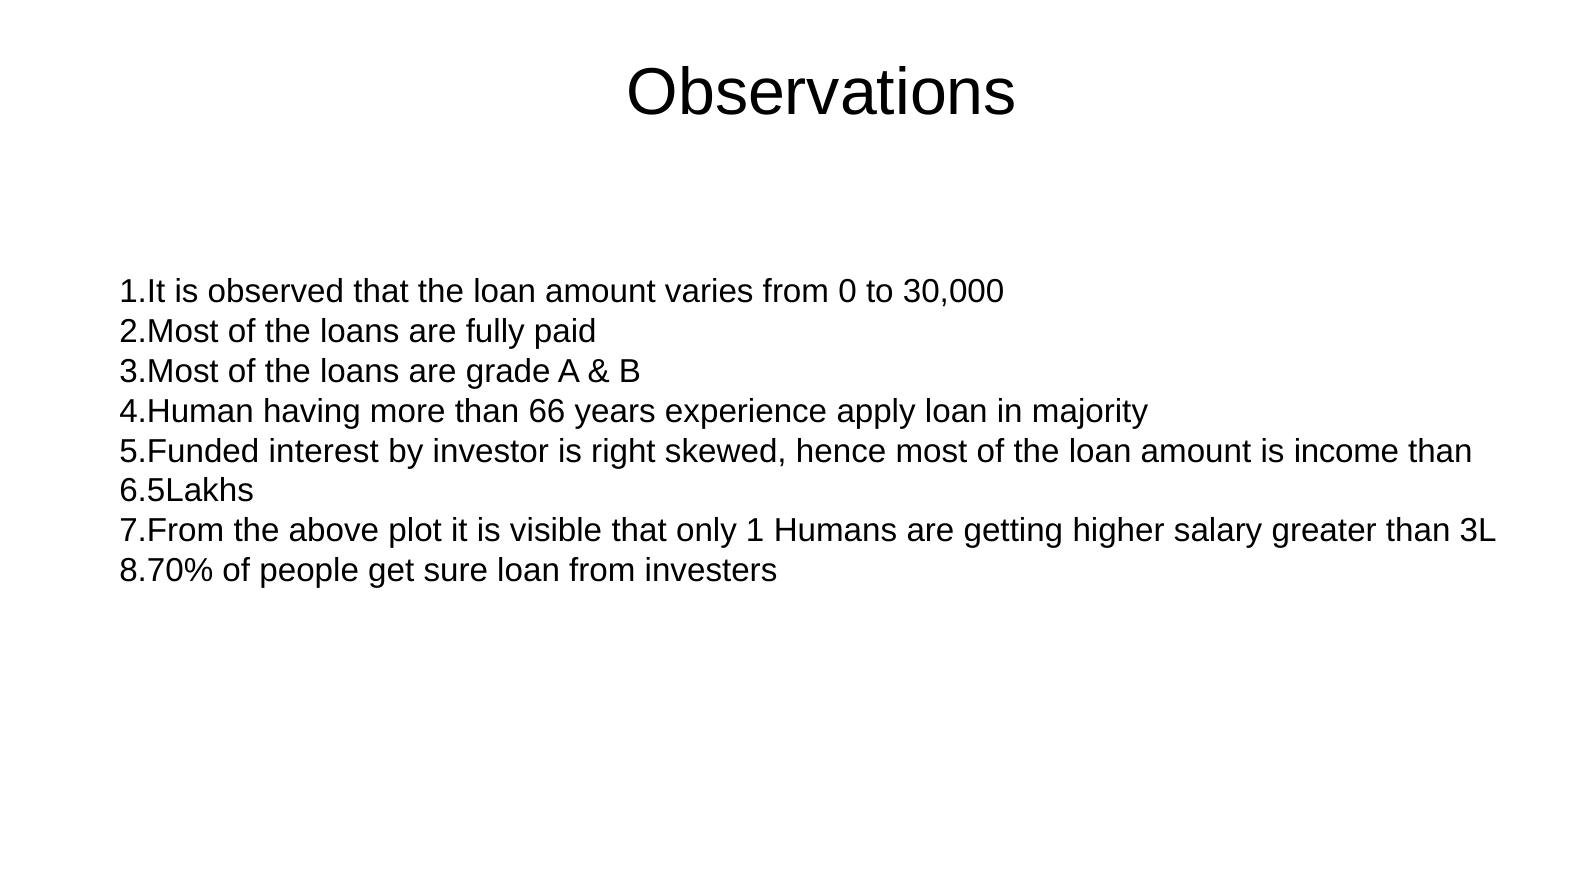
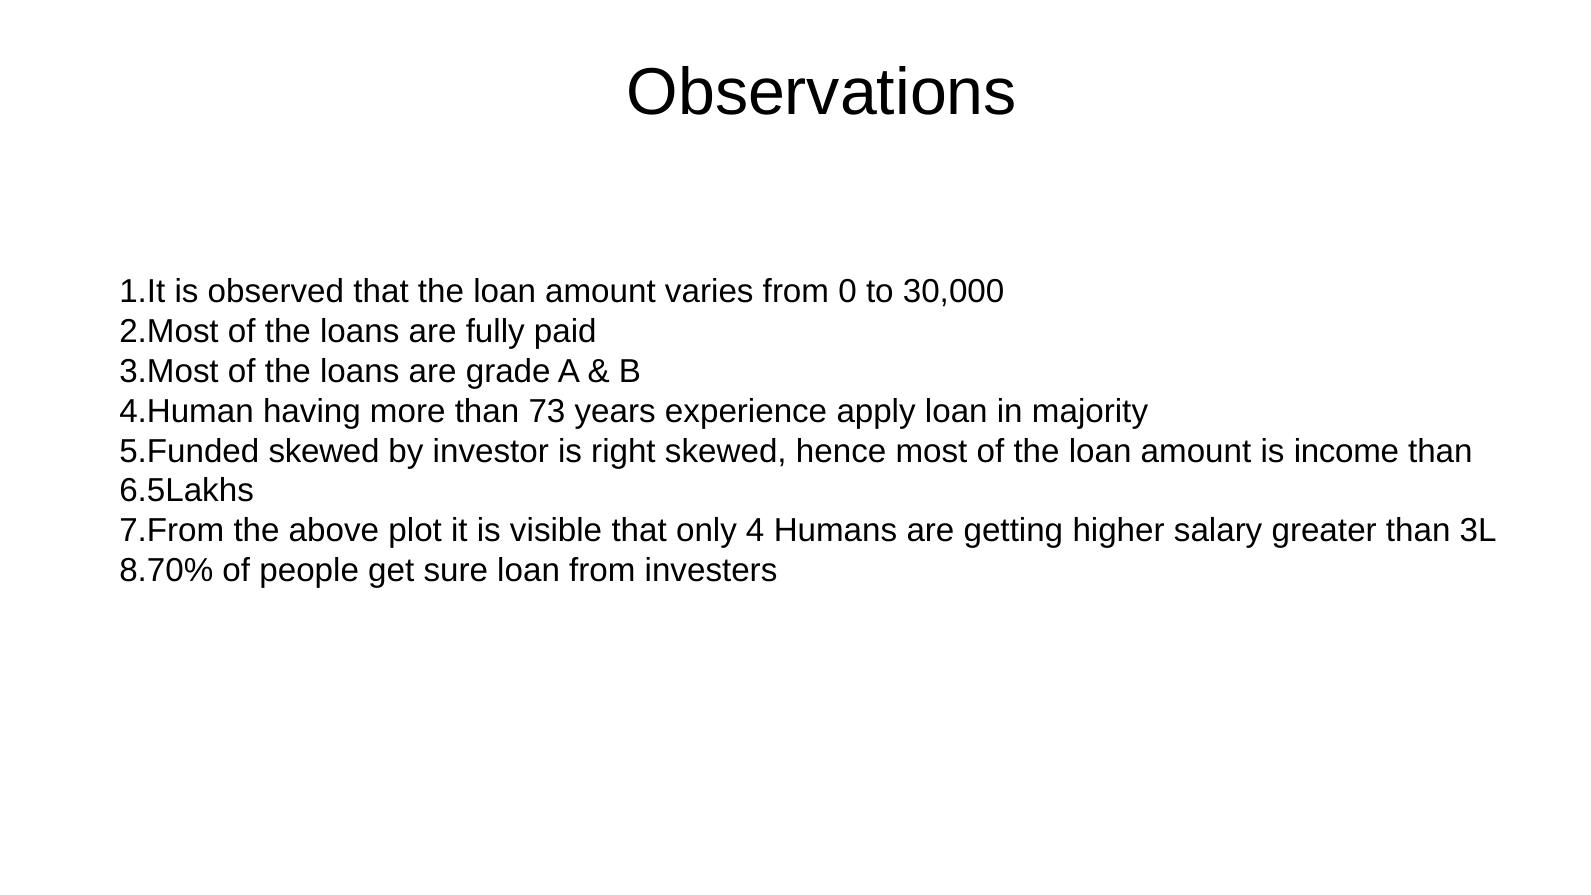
66: 66 -> 73
5.Funded interest: interest -> skewed
1: 1 -> 4
